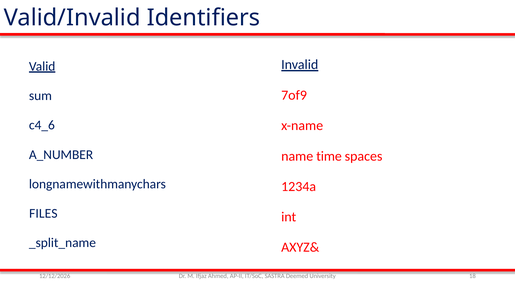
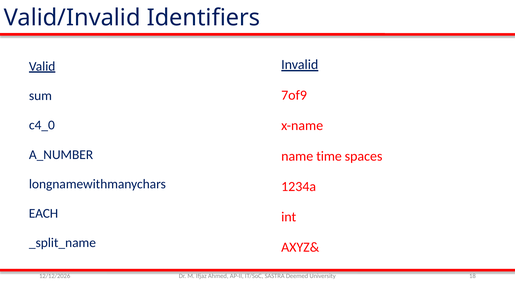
c4_6: c4_6 -> c4_0
FILES: FILES -> EACH
